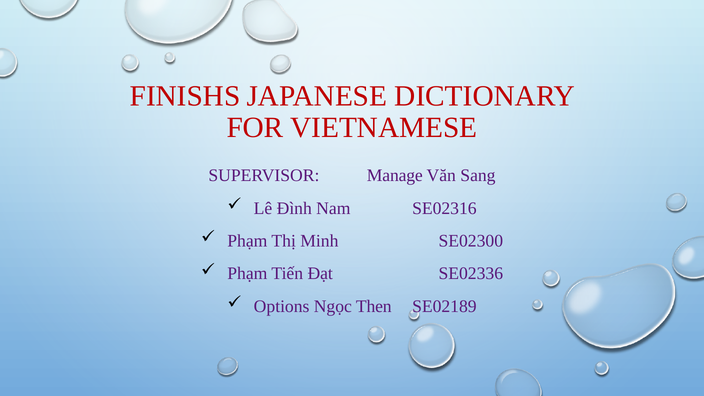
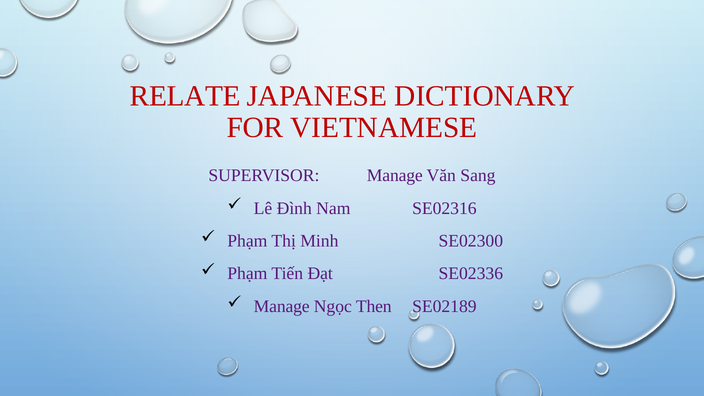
FINISHS: FINISHS -> RELATE
Options at (282, 306): Options -> Manage
